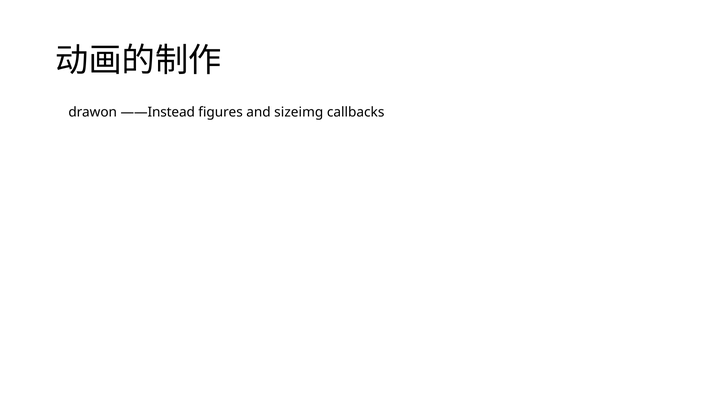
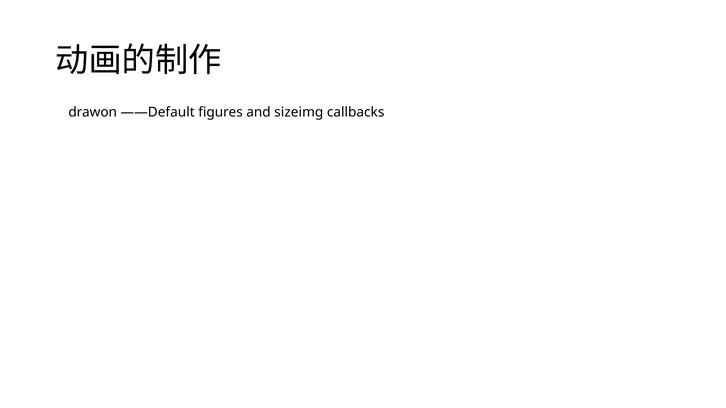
——Instead: ——Instead -> ——Default
